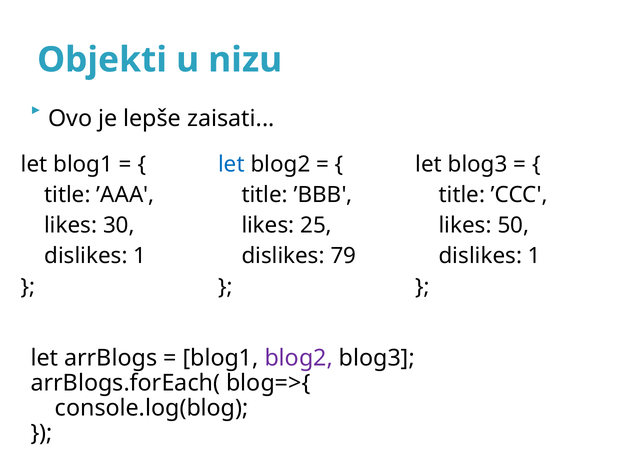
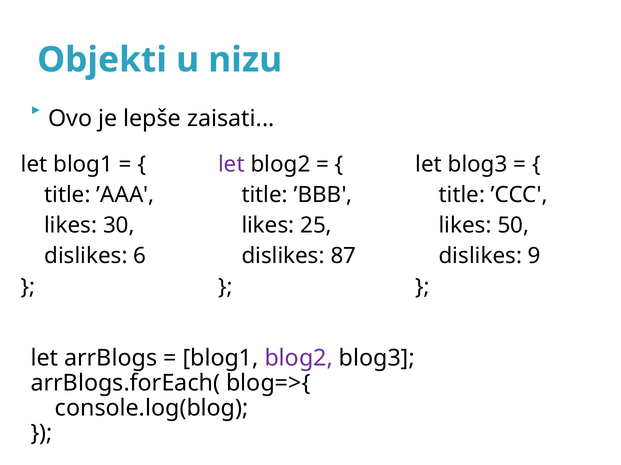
let at (231, 165) colour: blue -> purple
1 at (140, 256): 1 -> 6
79: 79 -> 87
1 at (534, 256): 1 -> 9
